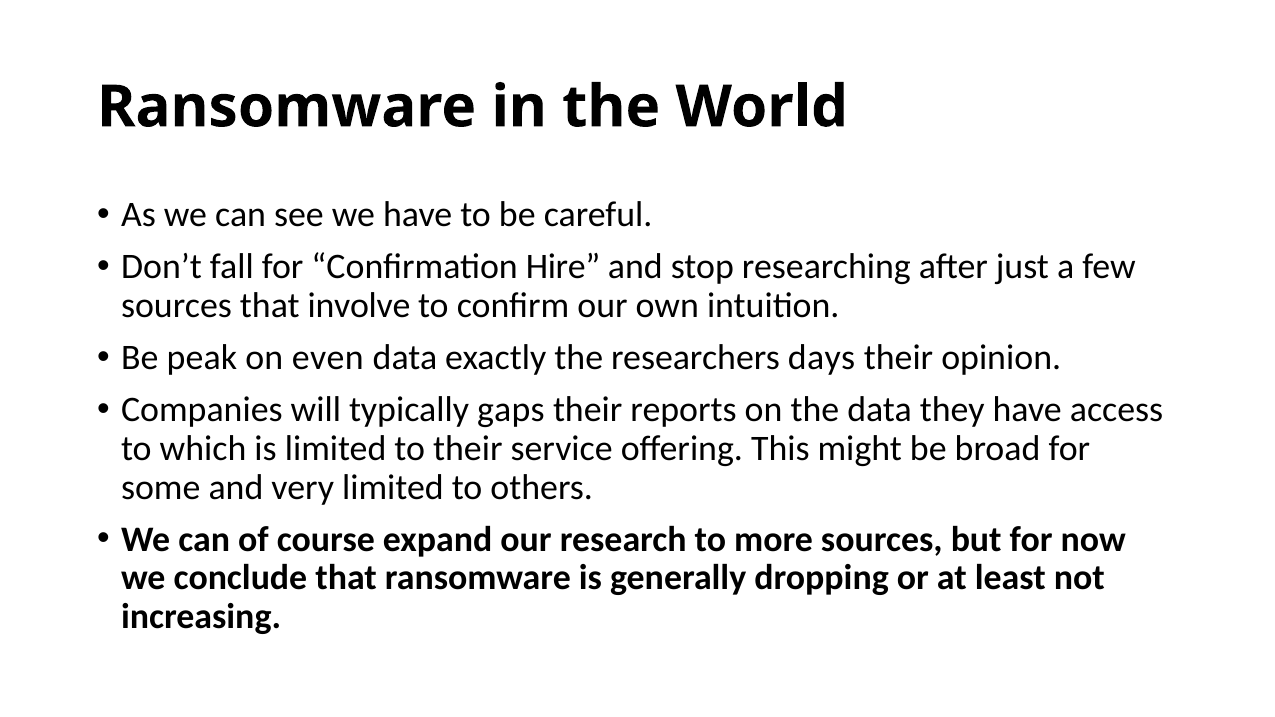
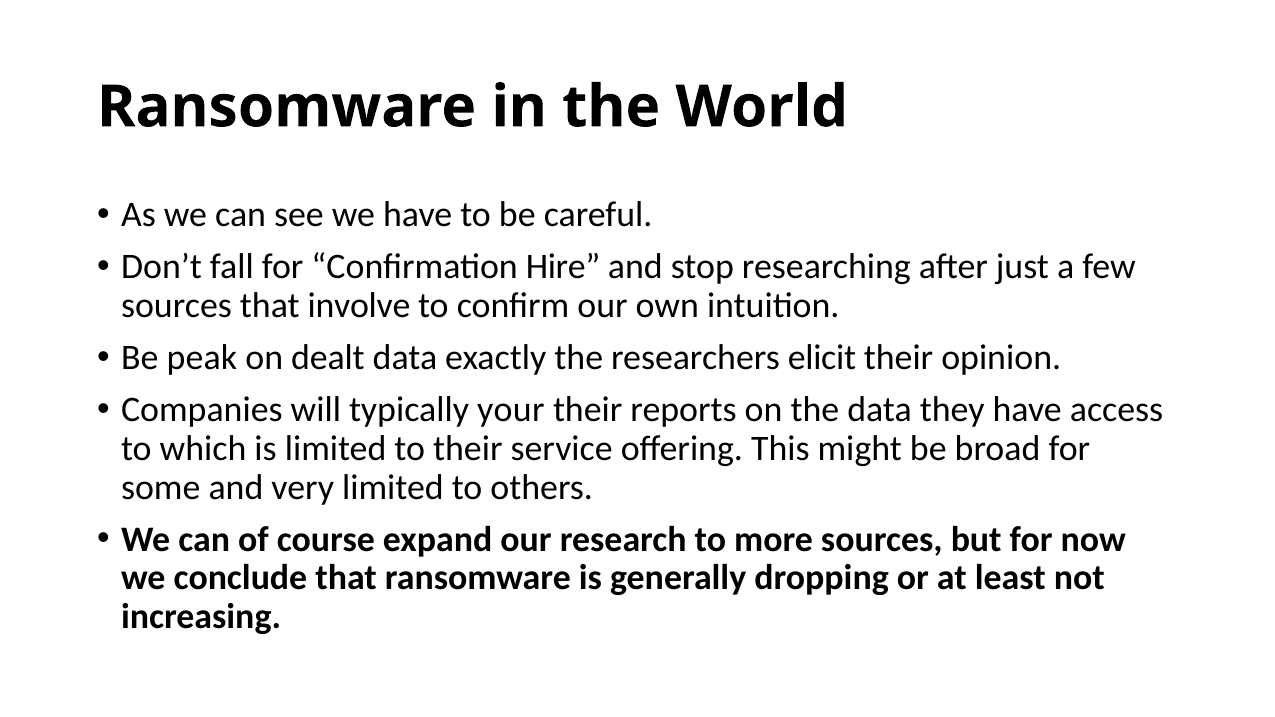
even: even -> dealt
days: days -> elicit
gaps: gaps -> your
